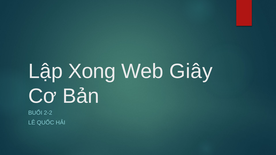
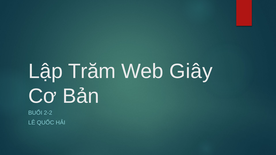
Xong: Xong -> Trăm
